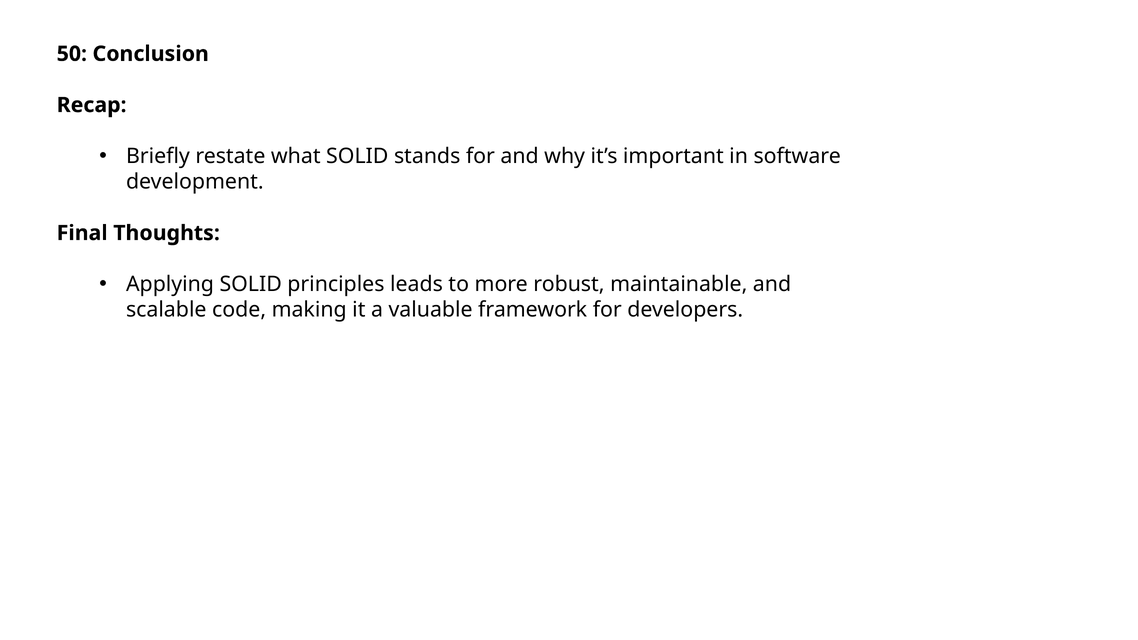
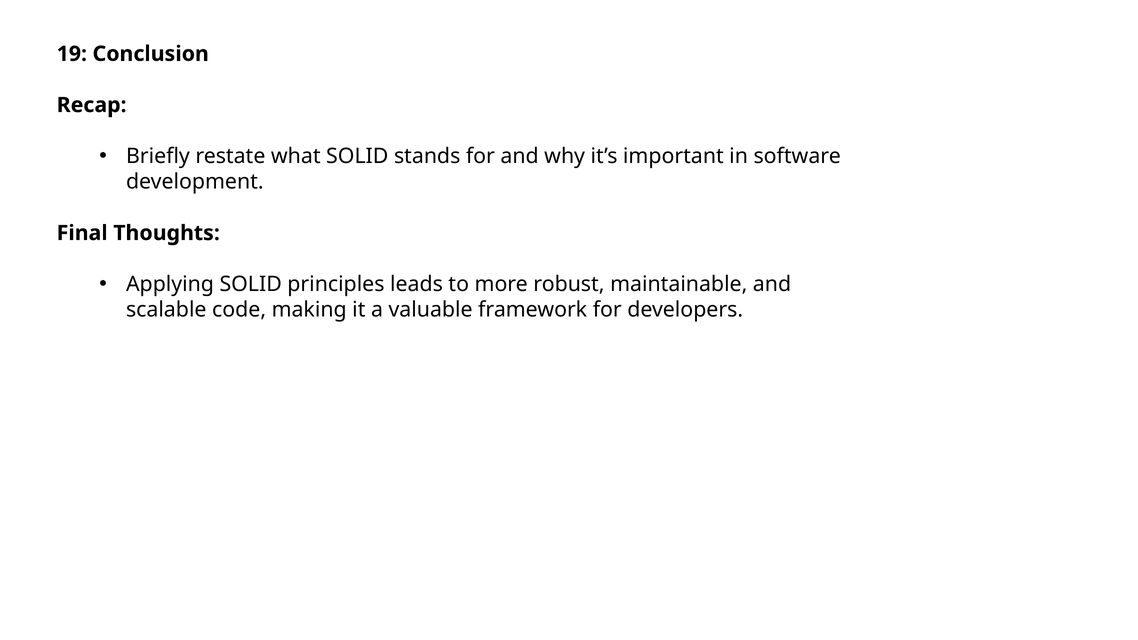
50: 50 -> 19
